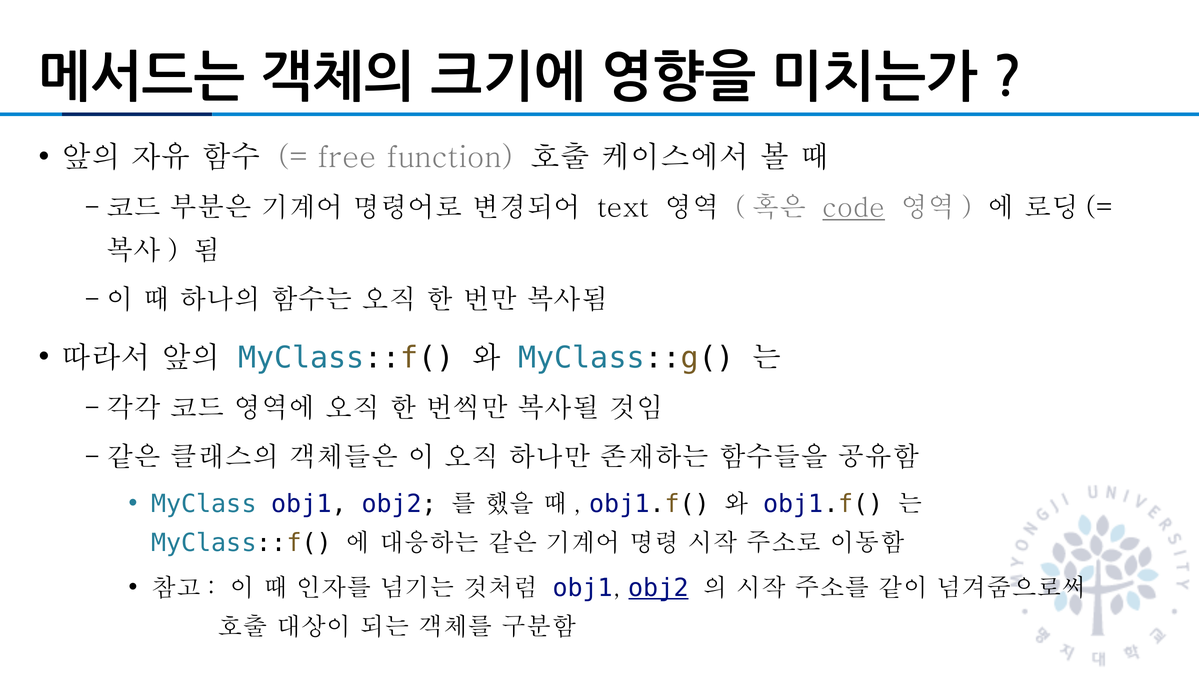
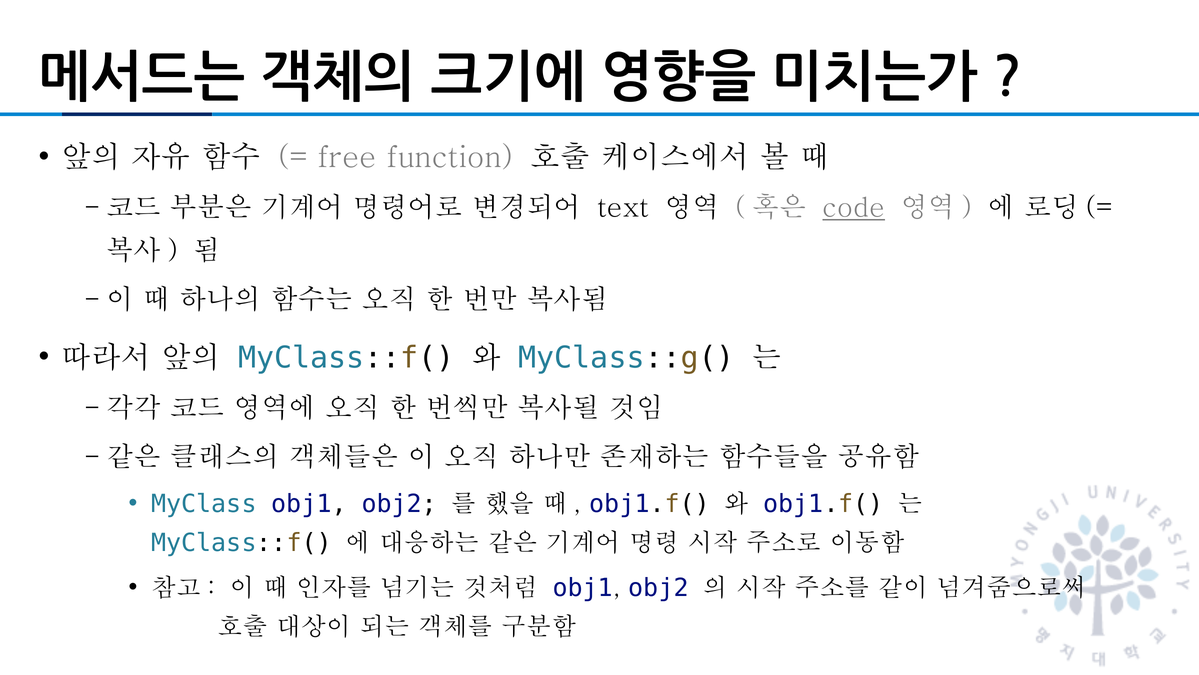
obj2 at (659, 588) underline: present -> none
